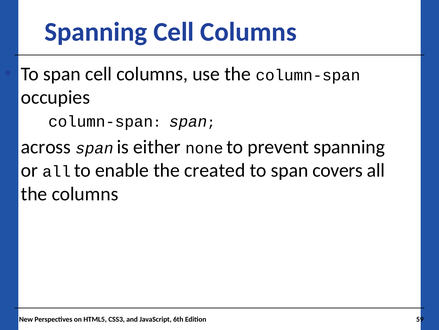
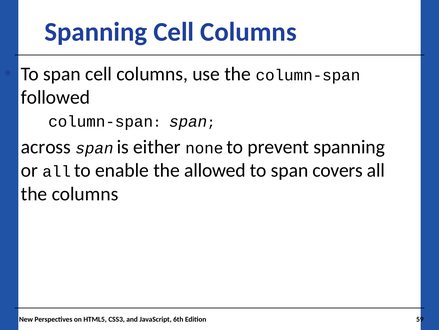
occupies: occupies -> followed
created: created -> allowed
